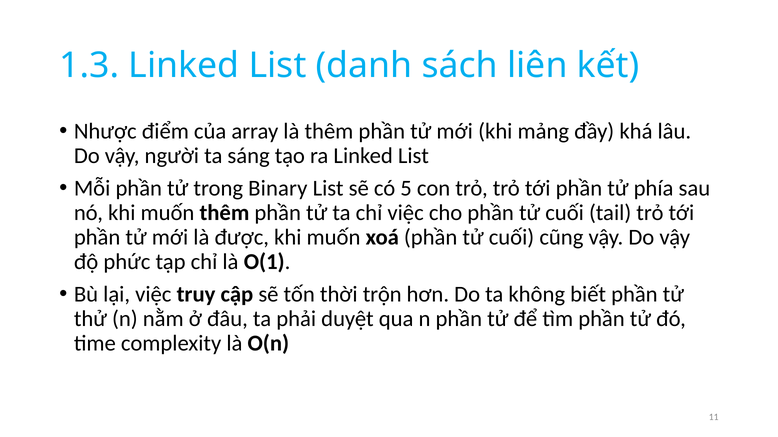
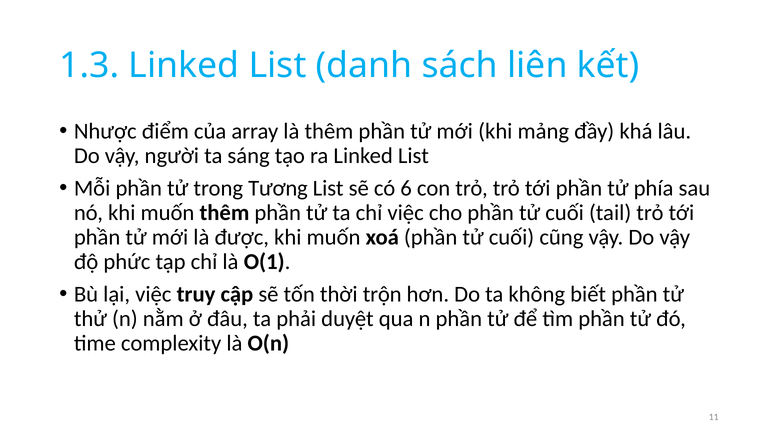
Binary: Binary -> Tương
5: 5 -> 6
